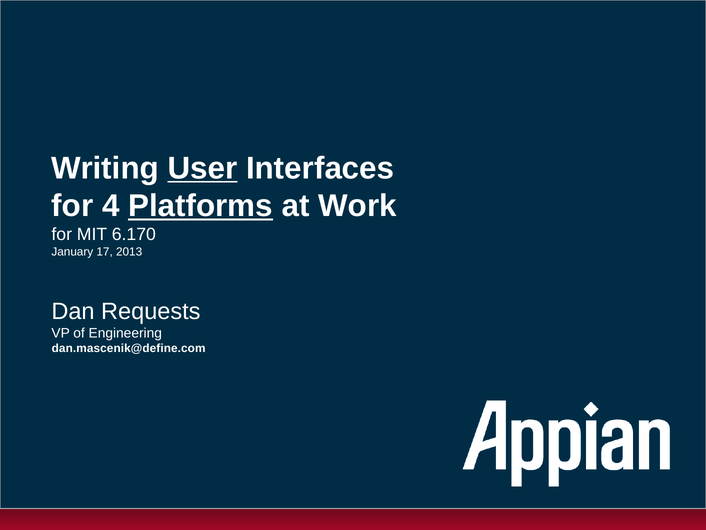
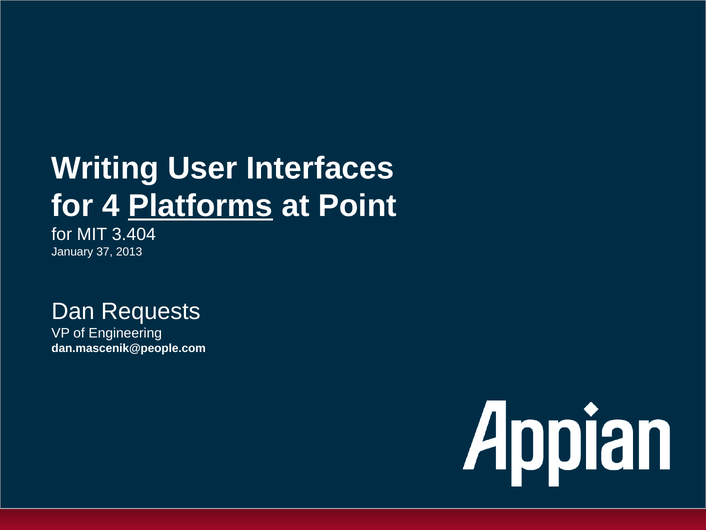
User underline: present -> none
Work: Work -> Point
6.170: 6.170 -> 3.404
17: 17 -> 37
dan.mascenik@define.com: dan.mascenik@define.com -> dan.mascenik@people.com
